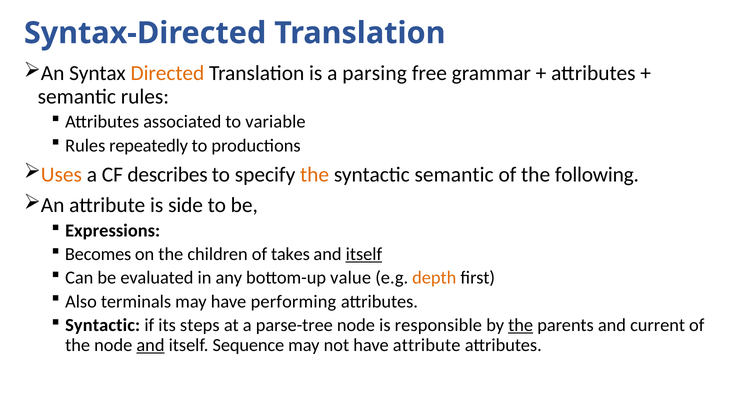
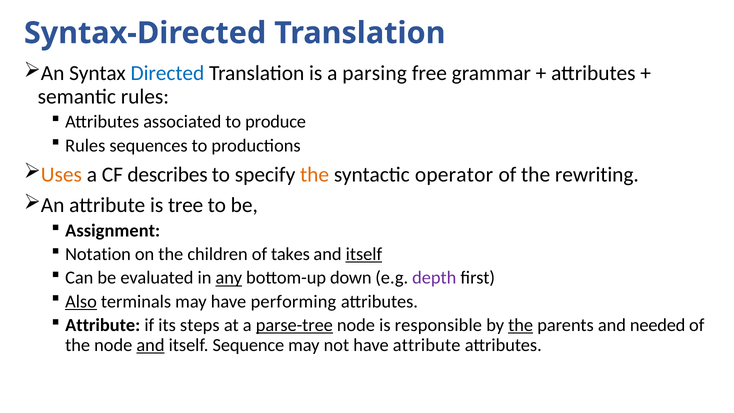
Directed colour: orange -> blue
variable: variable -> produce
repeatedly: repeatedly -> sequences
syntactic semantic: semantic -> operator
following: following -> rewriting
side: side -> tree
Expressions: Expressions -> Assignment
Becomes: Becomes -> Notation
any underline: none -> present
value: value -> down
depth colour: orange -> purple
Also underline: none -> present
Syntactic at (103, 325): Syntactic -> Attribute
parse-tree underline: none -> present
current: current -> needed
